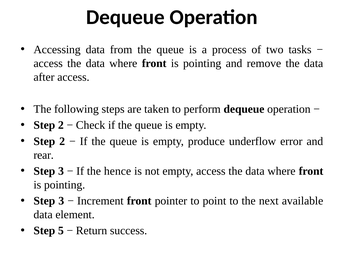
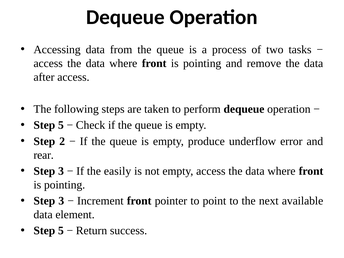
2 at (61, 125): 2 -> 5
hence: hence -> easily
